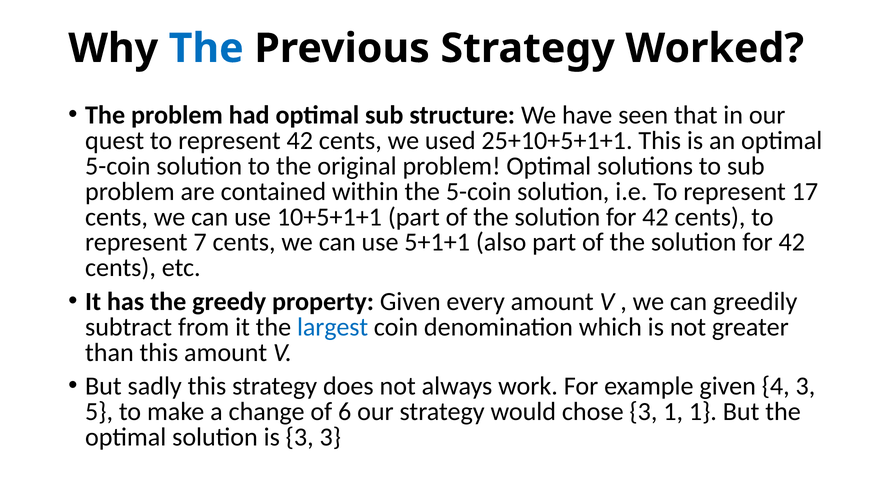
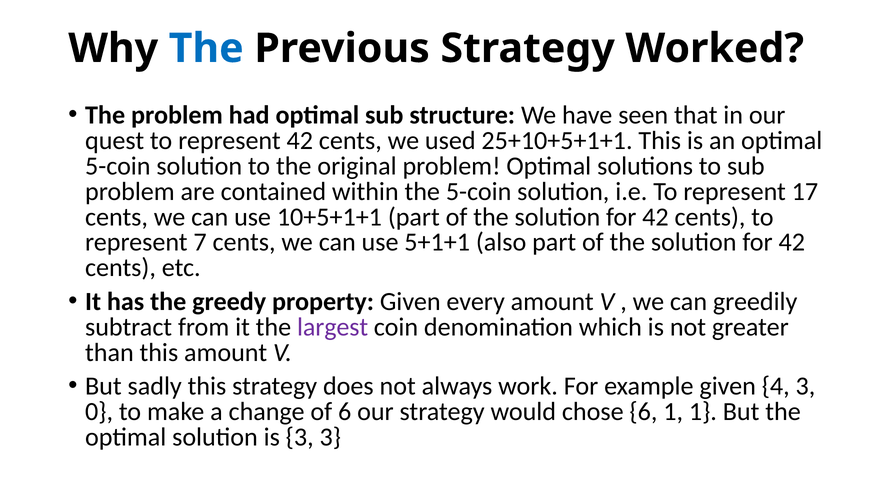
largest colour: blue -> purple
5: 5 -> 0
chose 3: 3 -> 6
